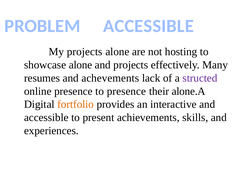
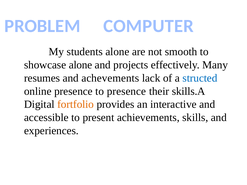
PROBLEM ACCESSIBLE: ACCESSIBLE -> COMPUTER
My projects: projects -> students
hosting: hosting -> smooth
structed colour: purple -> blue
alone.A: alone.A -> skills.A
